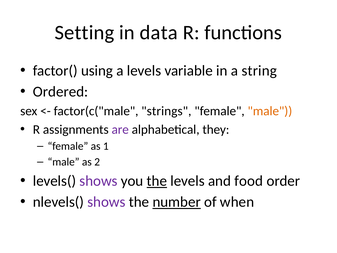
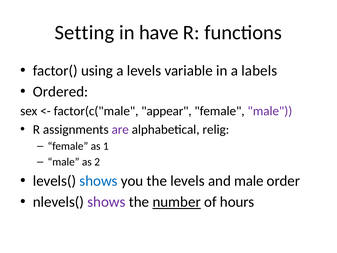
data: data -> have
string: string -> labels
strings: strings -> appear
male at (270, 111) colour: orange -> purple
they: they -> relig
shows at (99, 181) colour: purple -> blue
the at (157, 181) underline: present -> none
and food: food -> male
when: when -> hours
